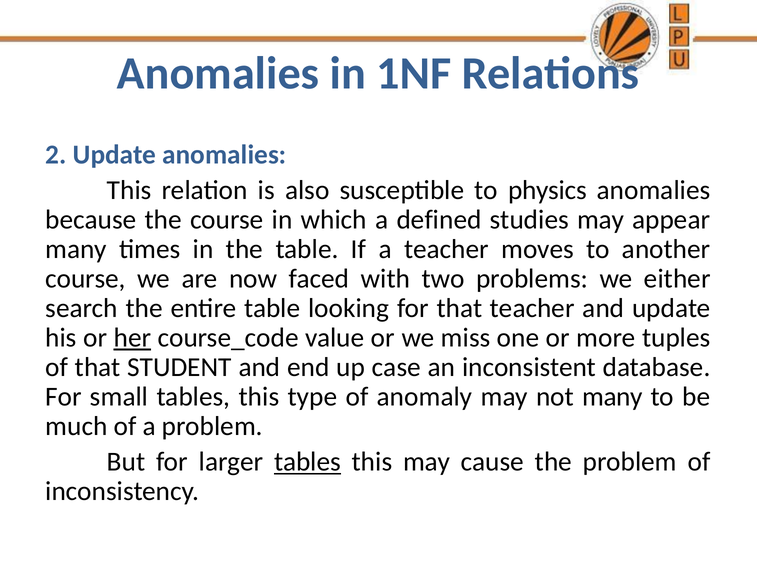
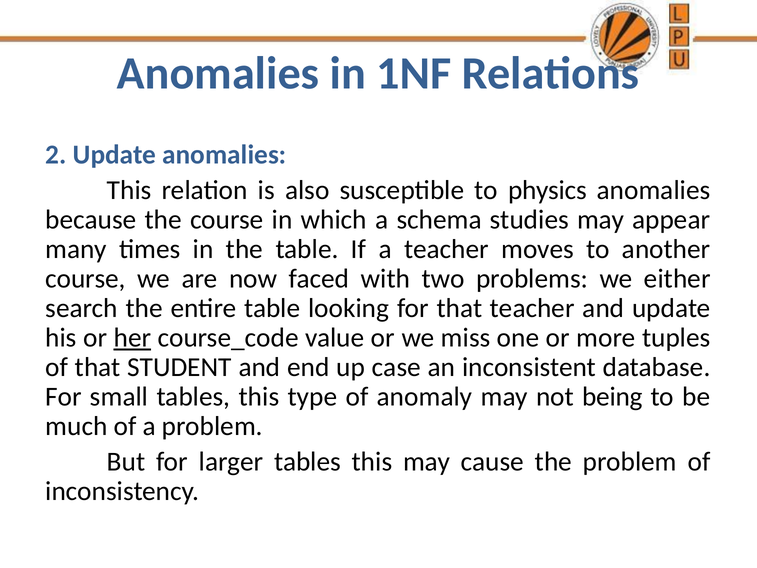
defined: defined -> schema
not many: many -> being
tables at (307, 462) underline: present -> none
